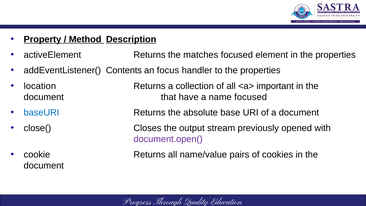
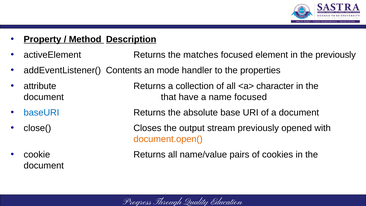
in the properties: properties -> previously
focus: focus -> mode
location: location -> attribute
important: important -> character
document.open( colour: purple -> orange
